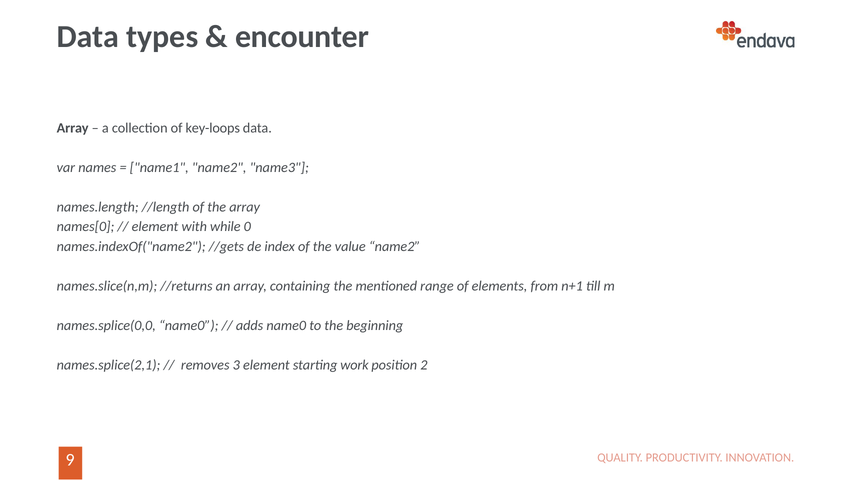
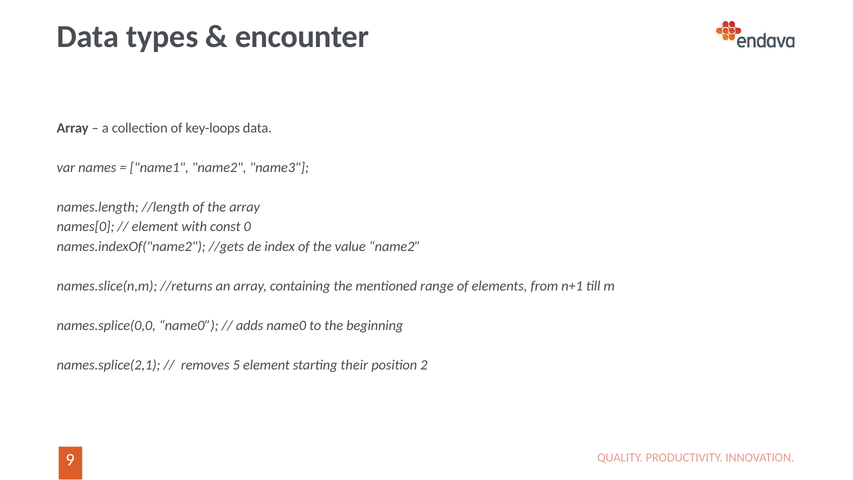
while: while -> const
3: 3 -> 5
work: work -> their
